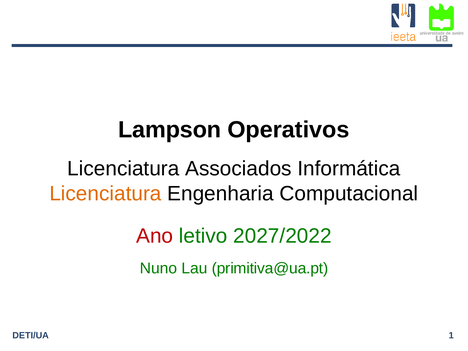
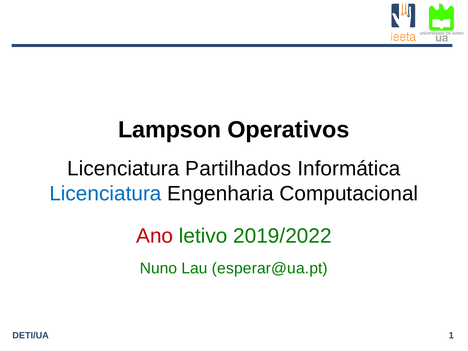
Associados: Associados -> Partilhados
Licenciatura at (105, 194) colour: orange -> blue
2027/2022: 2027/2022 -> 2019/2022
primitiva@ua.pt: primitiva@ua.pt -> esperar@ua.pt
